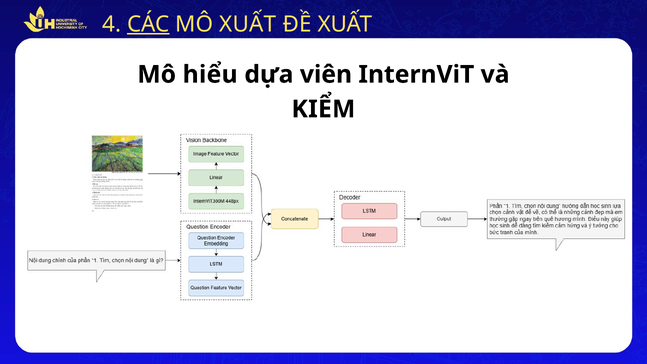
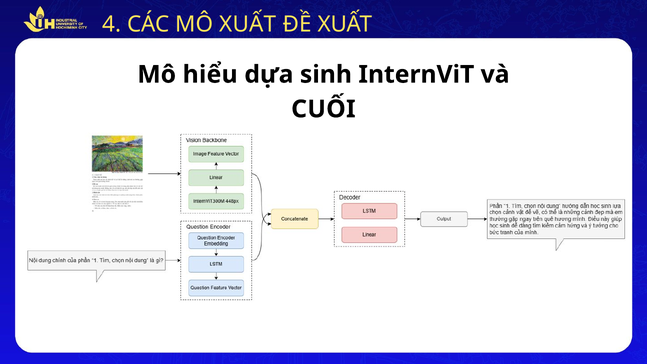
CÁC underline: present -> none
viên: viên -> sinh
KIỂM: KIỂM -> CUỐI
